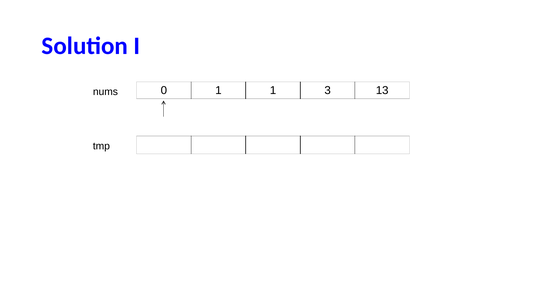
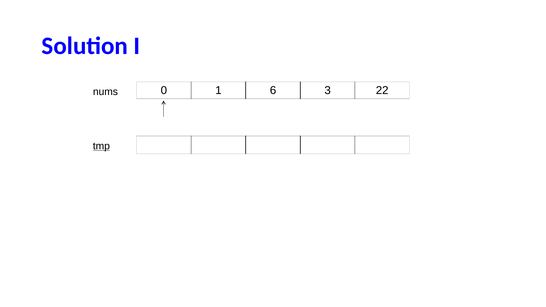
1 1: 1 -> 6
13: 13 -> 22
tmp underline: none -> present
